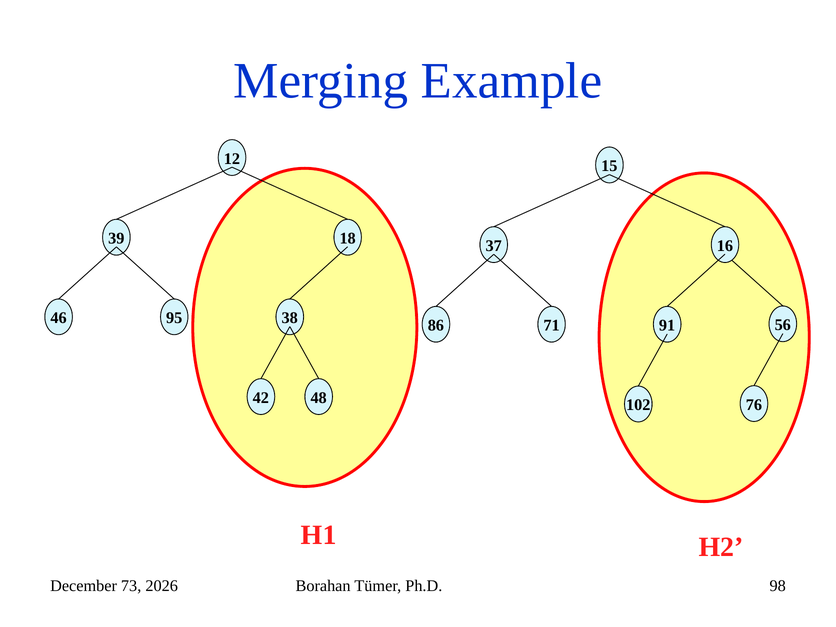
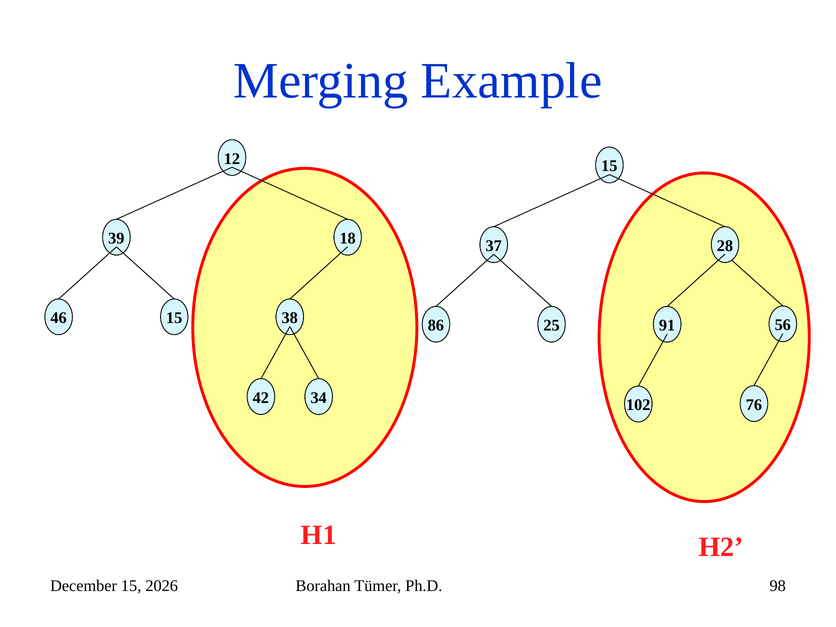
16: 16 -> 28
46 95: 95 -> 15
71: 71 -> 25
48: 48 -> 34
December 73: 73 -> 15
